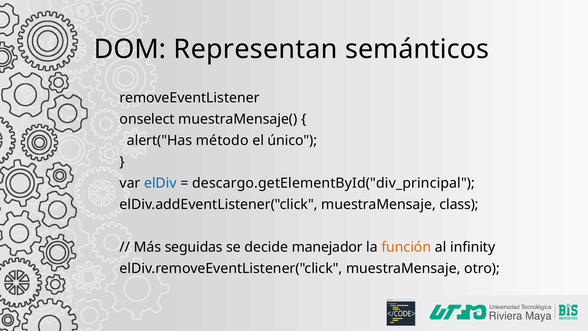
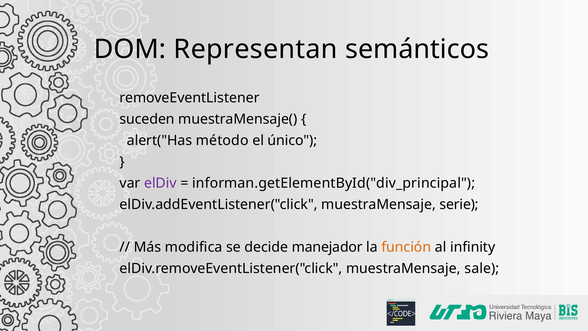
onselect: onselect -> suceden
elDiv colour: blue -> purple
descargo.getElementById("div_principal: descargo.getElementById("div_principal -> informan.getElementById("div_principal
class: class -> serie
seguidas: seguidas -> modifica
otro: otro -> sale
